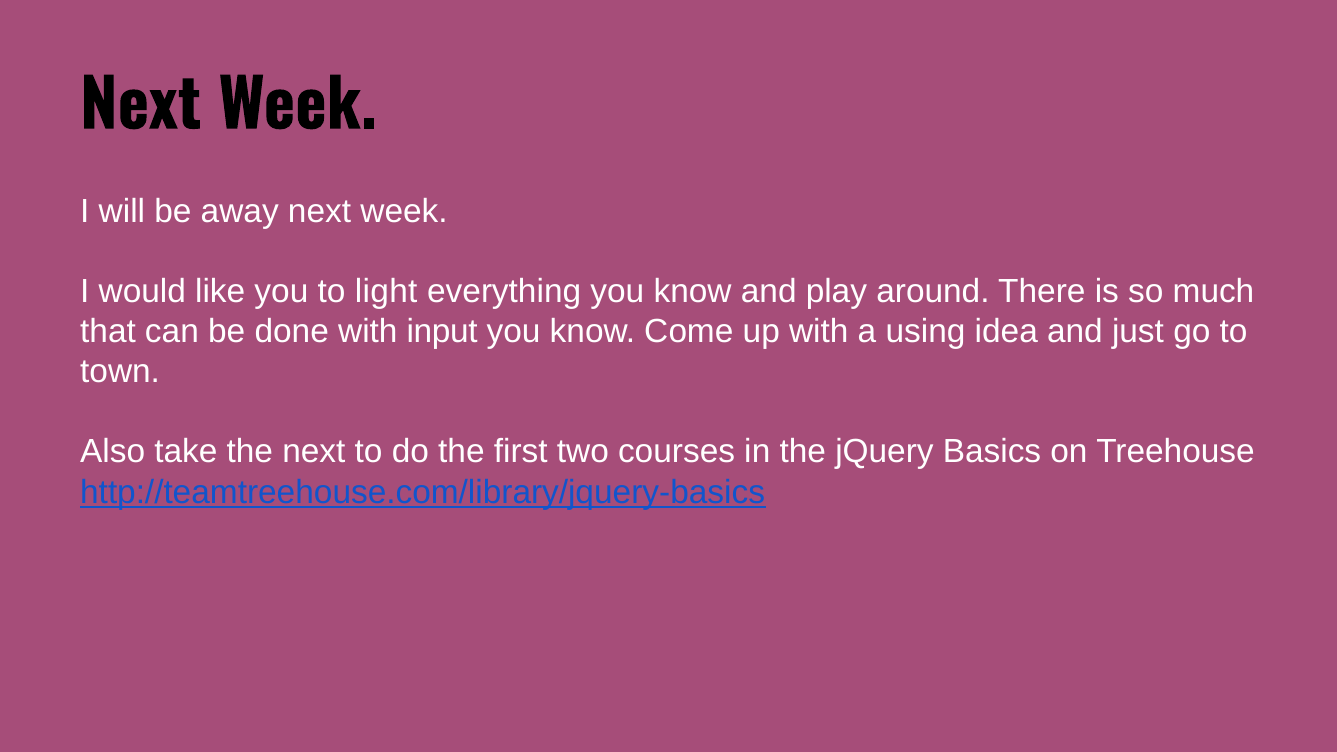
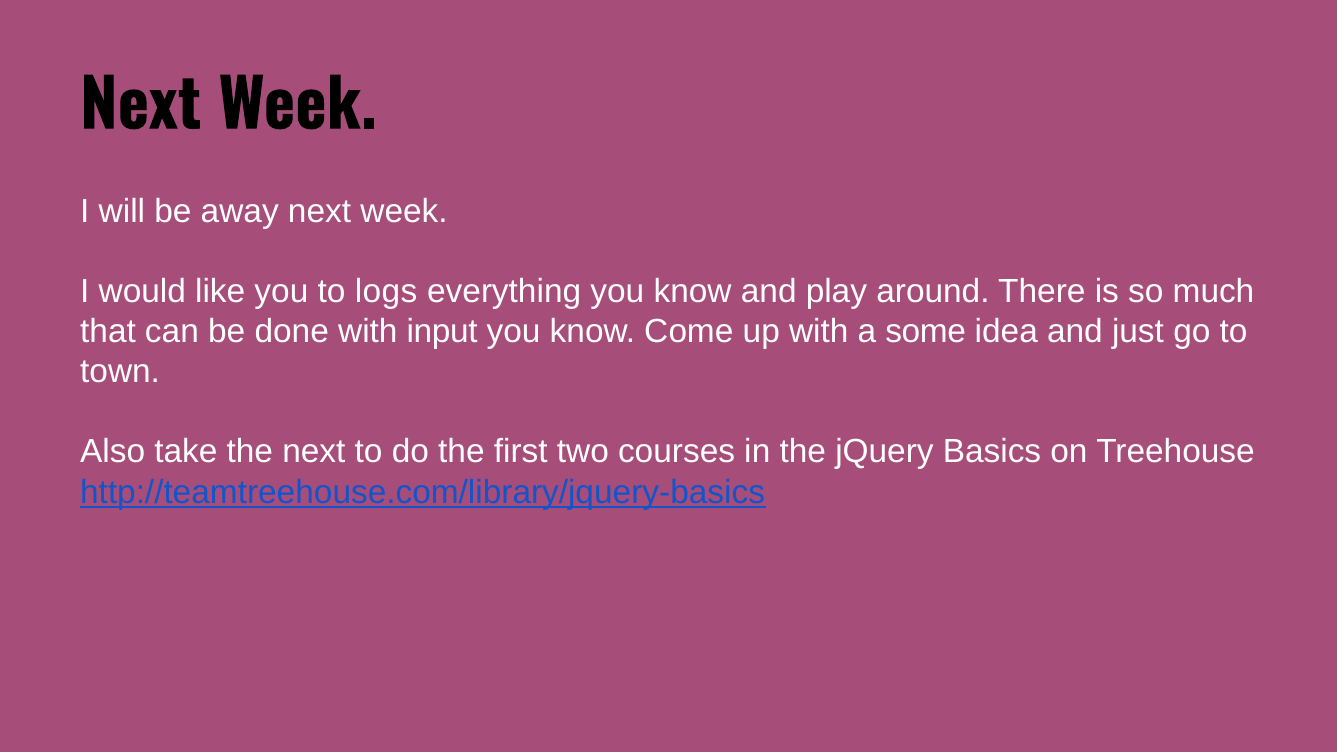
light: light -> logs
using: using -> some
